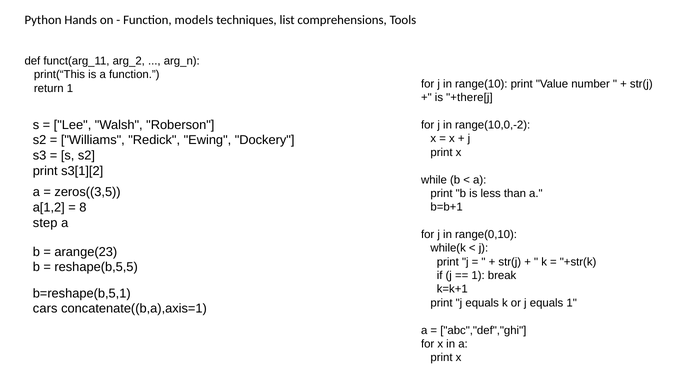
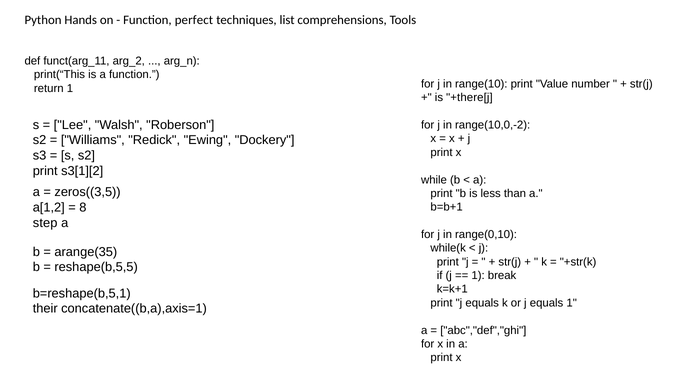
models: models -> perfect
arange(23: arange(23 -> arange(35
cars: cars -> their
